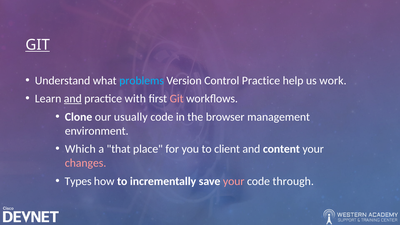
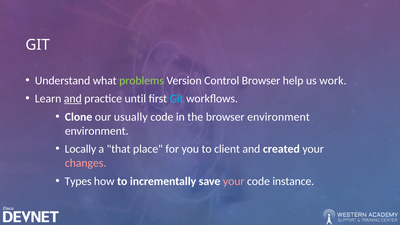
GIT at (38, 45) underline: present -> none
problems colour: light blue -> light green
Control Practice: Practice -> Browser
with: with -> until
Git at (177, 99) colour: pink -> light blue
browser management: management -> environment
Which: Which -> Locally
content: content -> created
through: through -> instance
